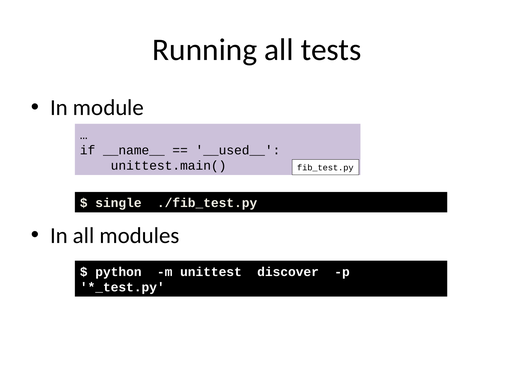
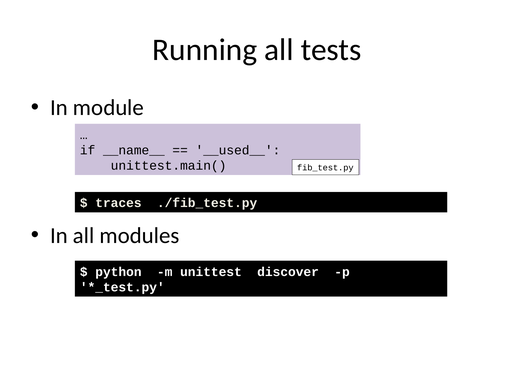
single: single -> traces
